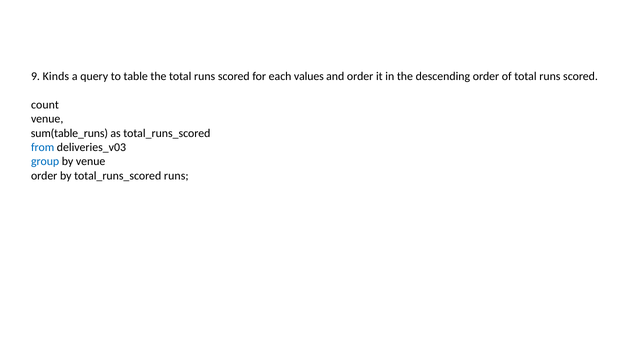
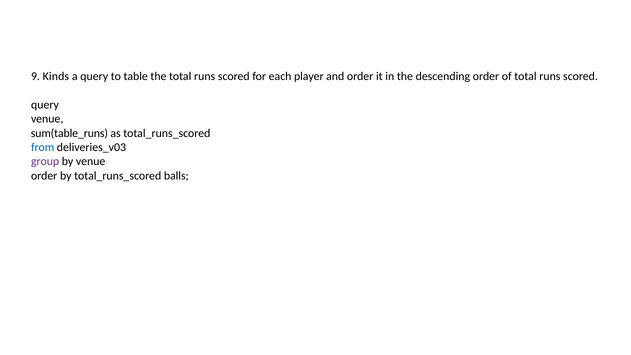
values: values -> player
count at (45, 105): count -> query
group colour: blue -> purple
total_runs_scored runs: runs -> balls
